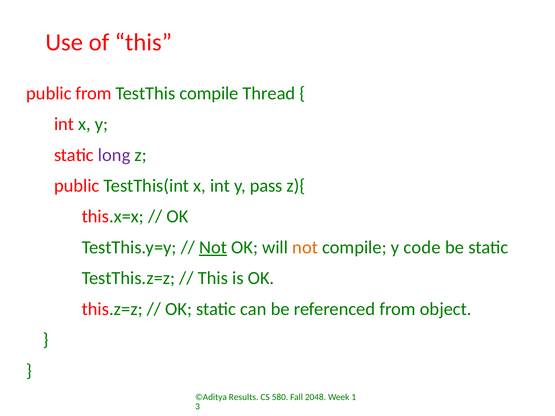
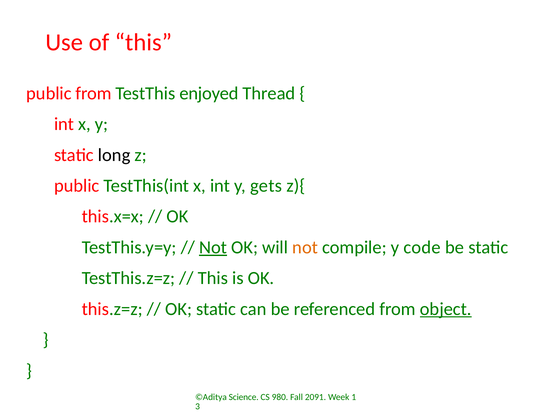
TestThis compile: compile -> enjoyed
long colour: purple -> black
pass: pass -> gets
object underline: none -> present
Results: Results -> Science
580: 580 -> 980
2048: 2048 -> 2091
